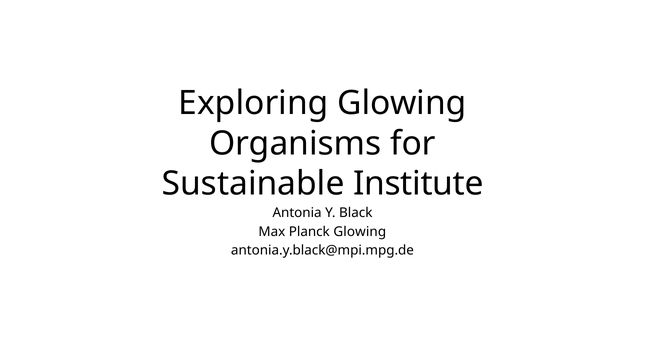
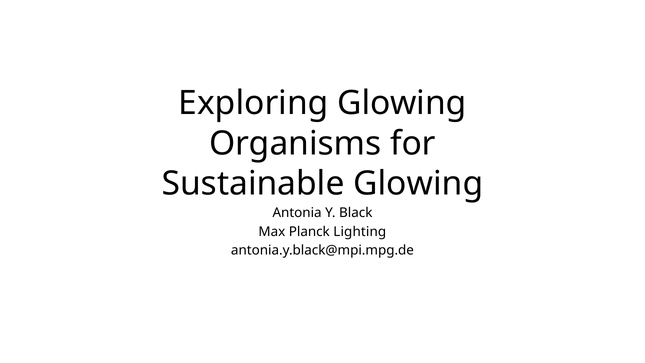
Sustainable Institute: Institute -> Glowing
Planck Glowing: Glowing -> Lighting
